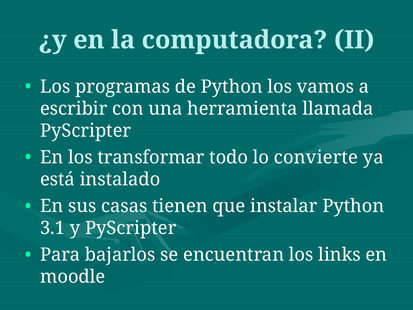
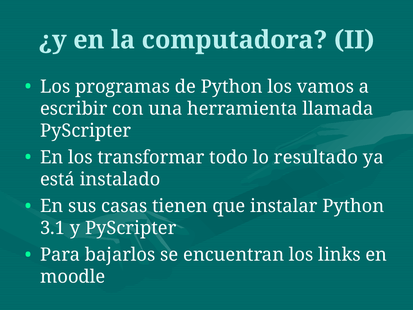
convierte: convierte -> resultado
